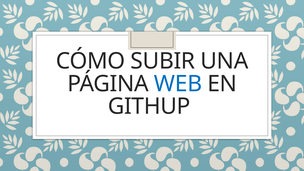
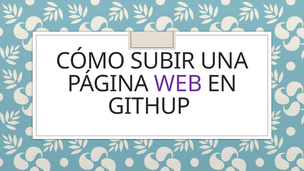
WEB colour: blue -> purple
